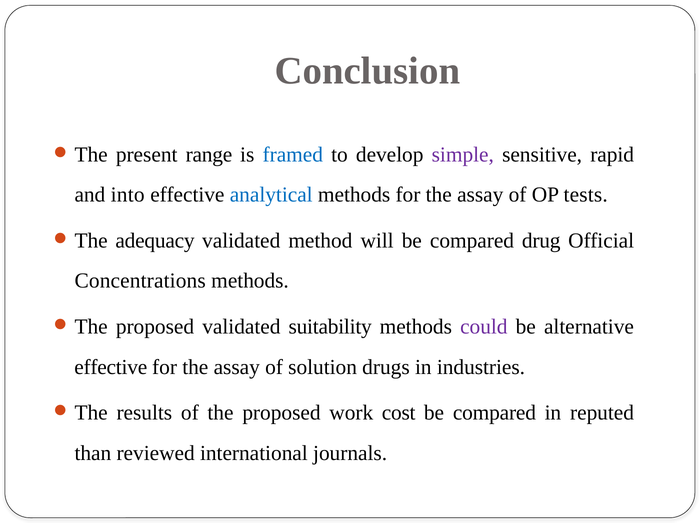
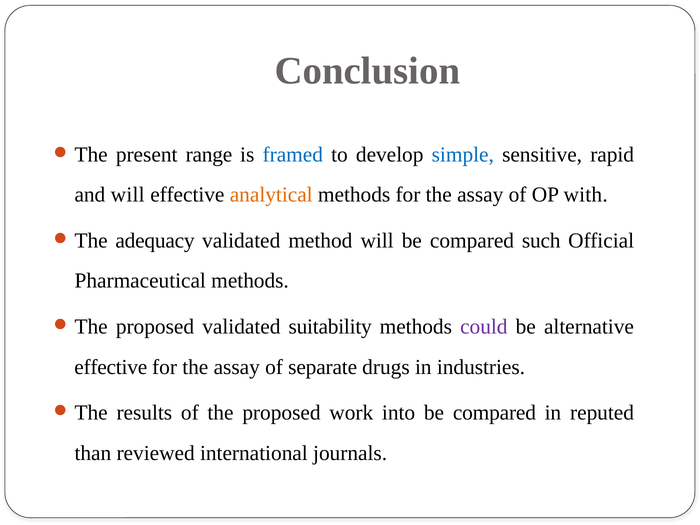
simple colour: purple -> blue
and into: into -> will
analytical colour: blue -> orange
tests: tests -> with
drug: drug -> such
Concentrations: Concentrations -> Pharmaceutical
solution: solution -> separate
cost: cost -> into
